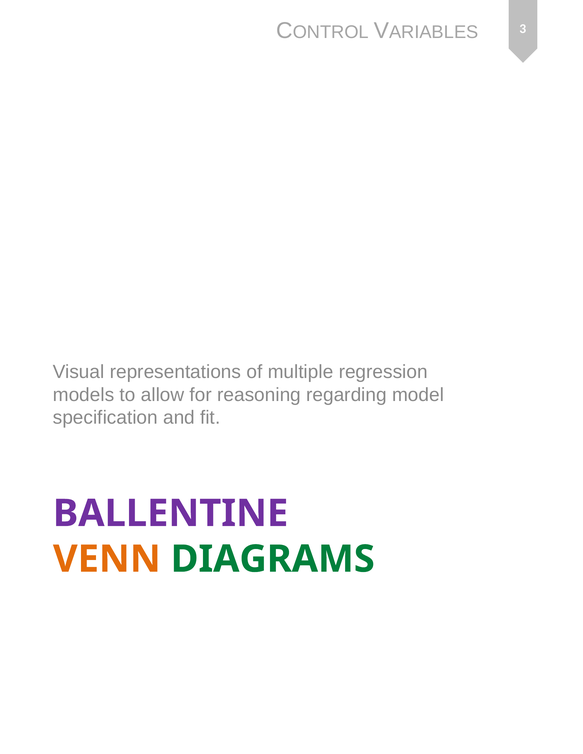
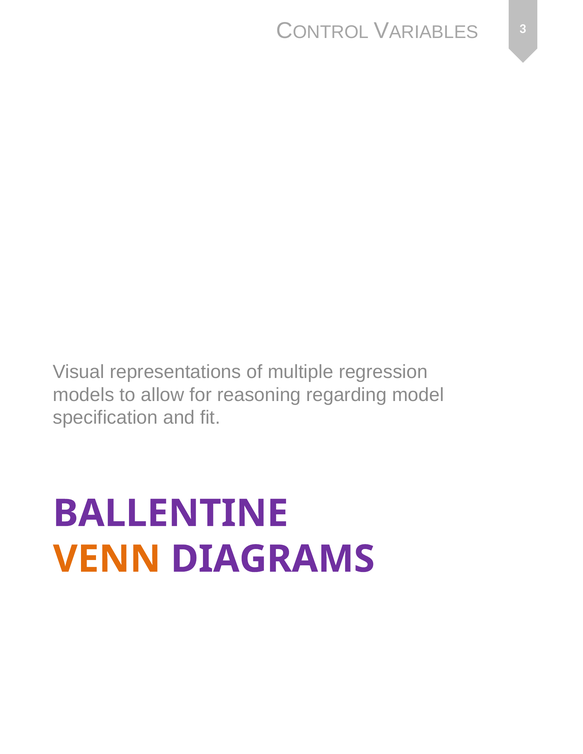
DIAGRAMS colour: green -> purple
